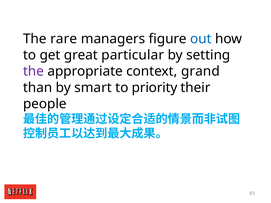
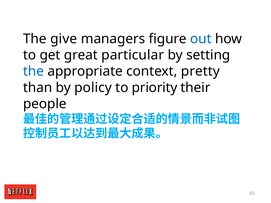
rare: rare -> give
the at (33, 71) colour: purple -> blue
grand: grand -> pretty
smart: smart -> policy
